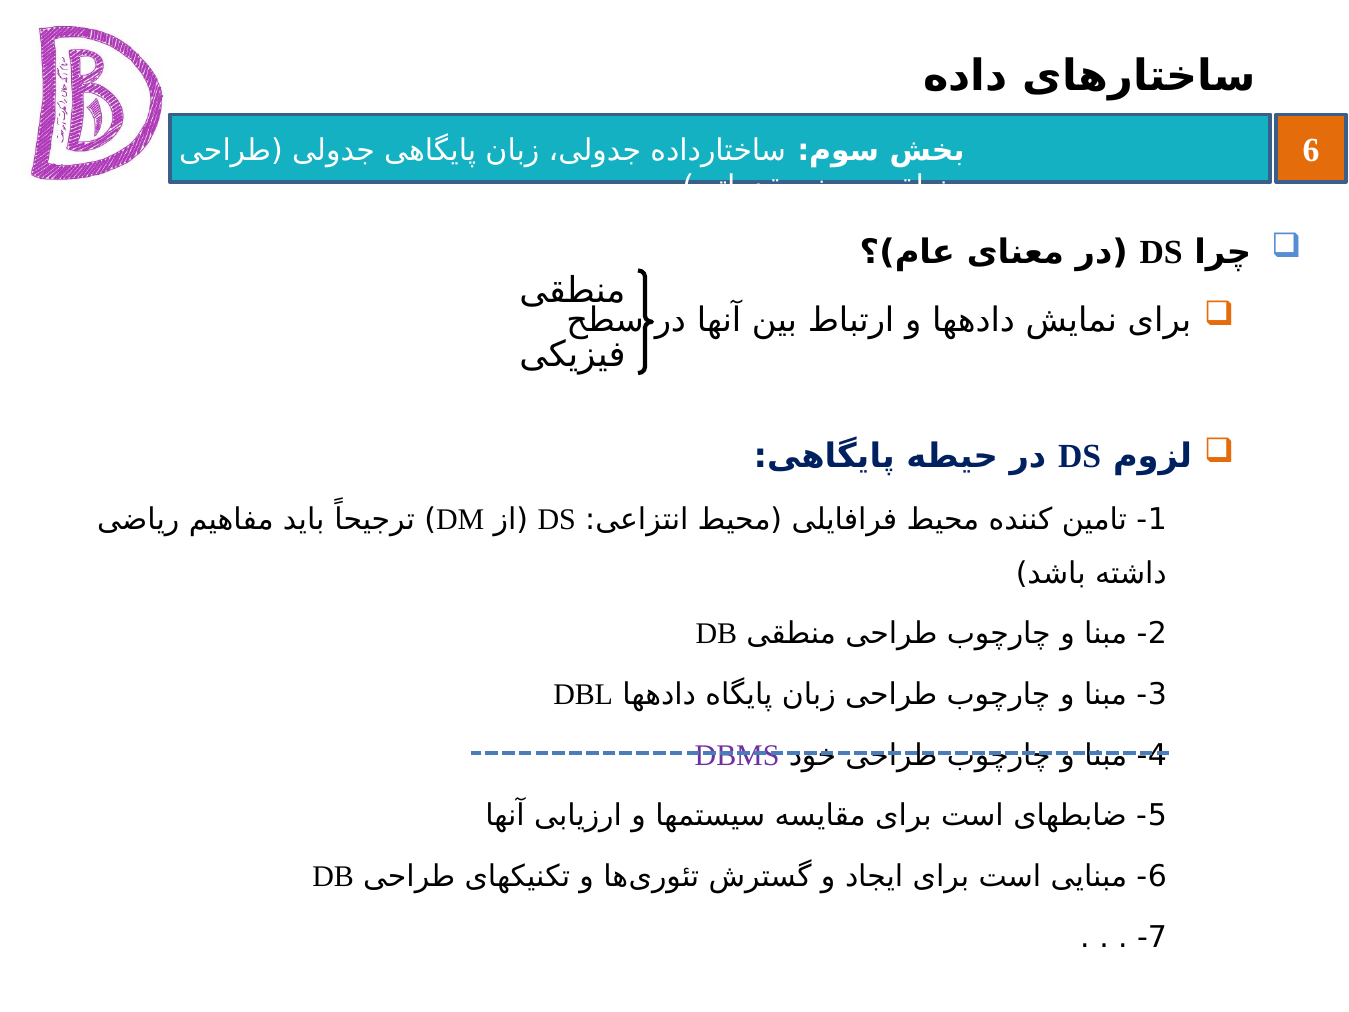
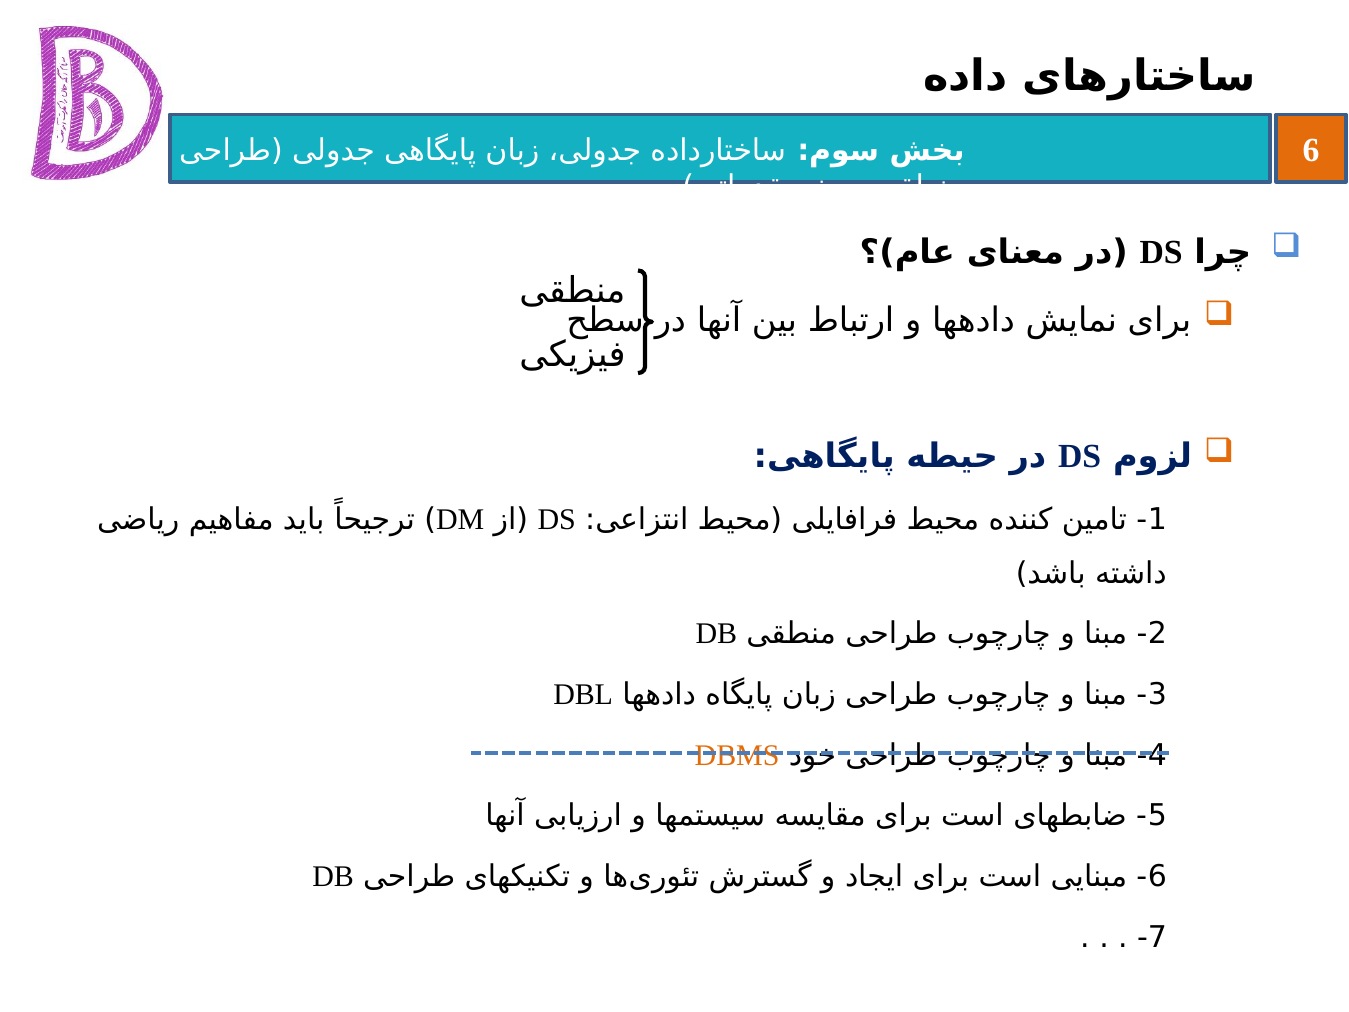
DBMS colour: purple -> orange
